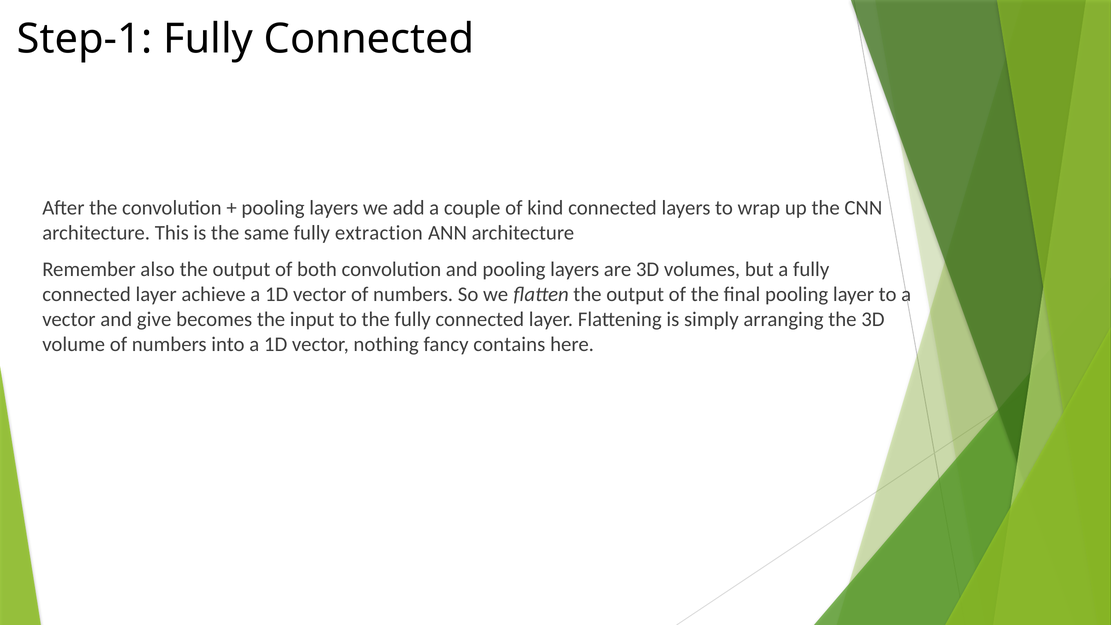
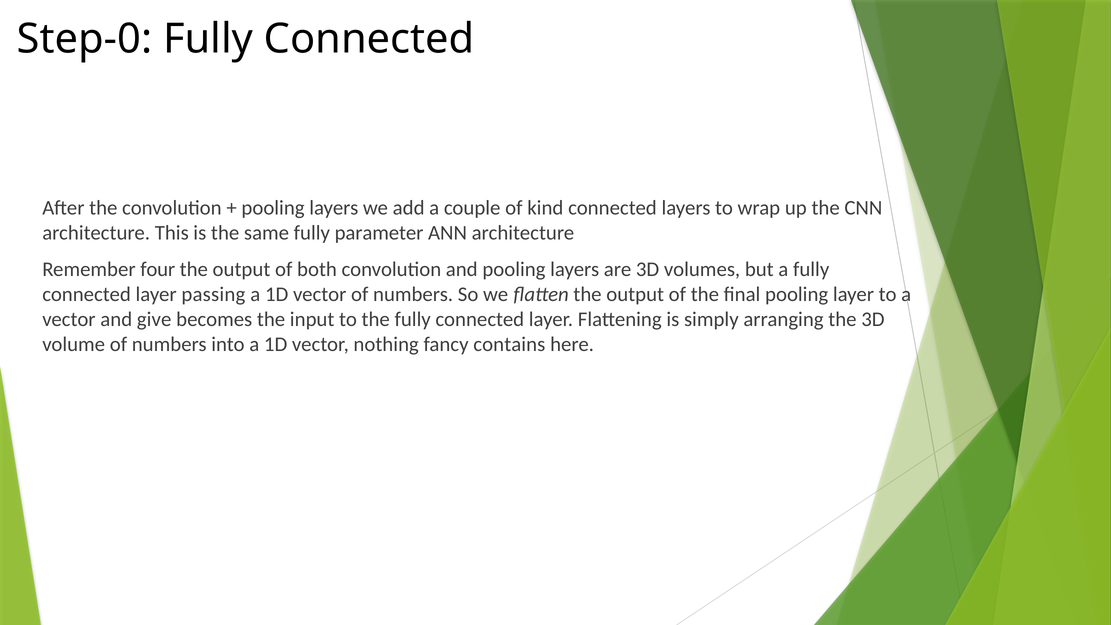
Step-1: Step-1 -> Step-0
extraction: extraction -> parameter
also: also -> four
achieve: achieve -> passing
